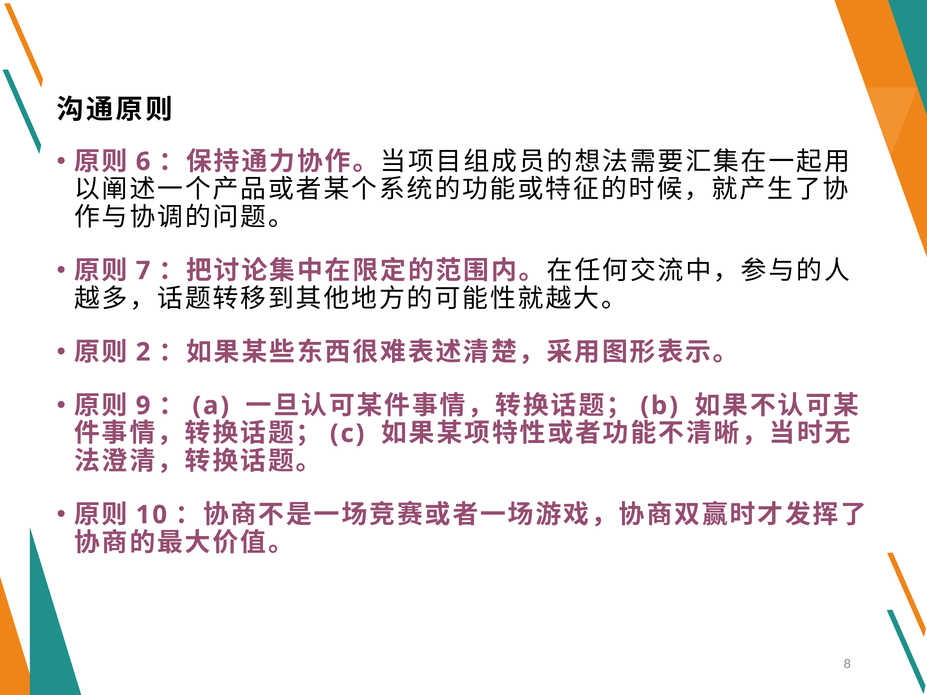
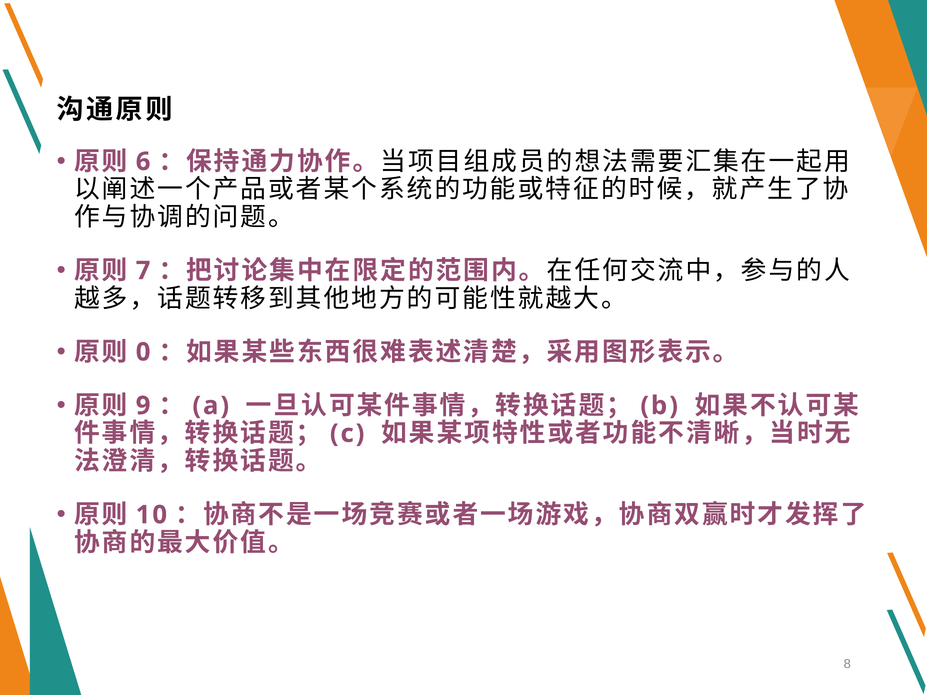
2: 2 -> 0
